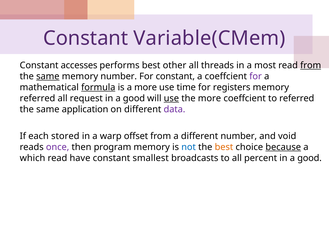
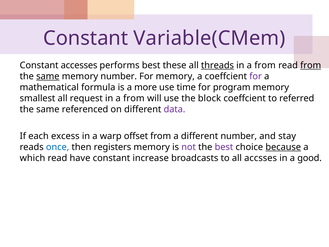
other: other -> these
threads underline: none -> present
most at (265, 65): most -> from
For constant: constant -> memory
formula underline: present -> none
registers: registers -> program
referred at (37, 98): referred -> smallest
good at (134, 98): good -> from
use at (171, 98) underline: present -> none
the more: more -> block
application: application -> referenced
stored: stored -> excess
void: void -> stay
once colour: purple -> blue
program: program -> registers
not colour: blue -> purple
best at (224, 147) colour: orange -> purple
smallest: smallest -> increase
percent: percent -> accsses
